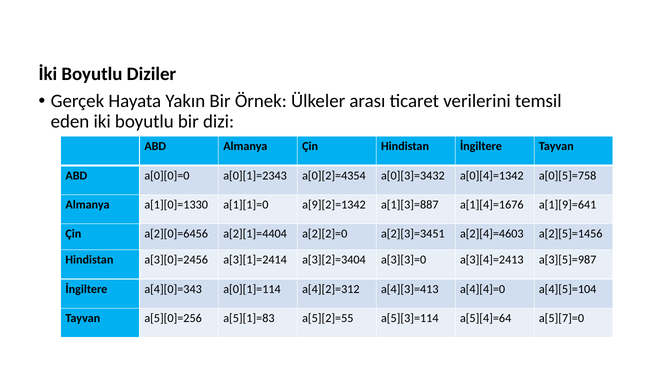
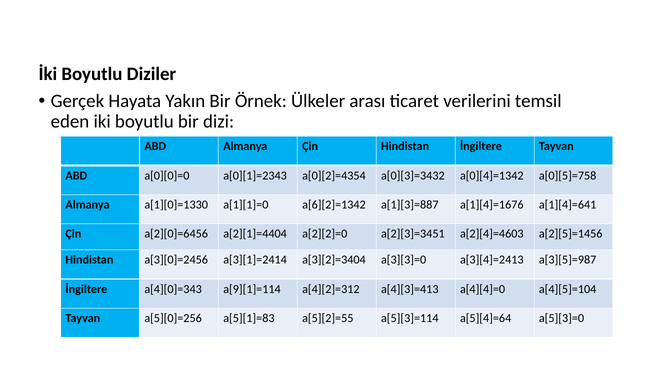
a[9][2]=1342: a[9][2]=1342 -> a[6][2]=1342
a[1][9]=641: a[1][9]=641 -> a[1][4]=641
a[0][1]=114: a[0][1]=114 -> a[9][1]=114
a[5][7]=0: a[5][7]=0 -> a[5][3]=0
